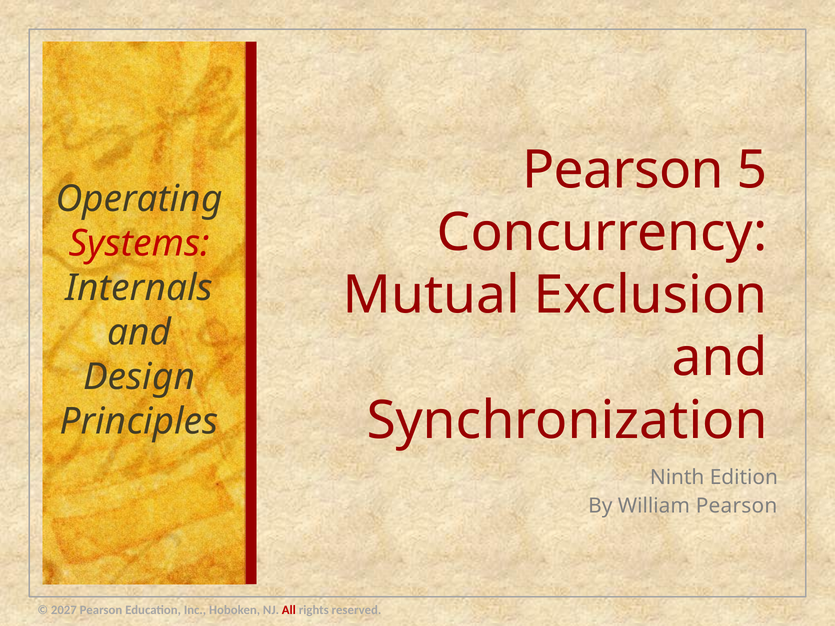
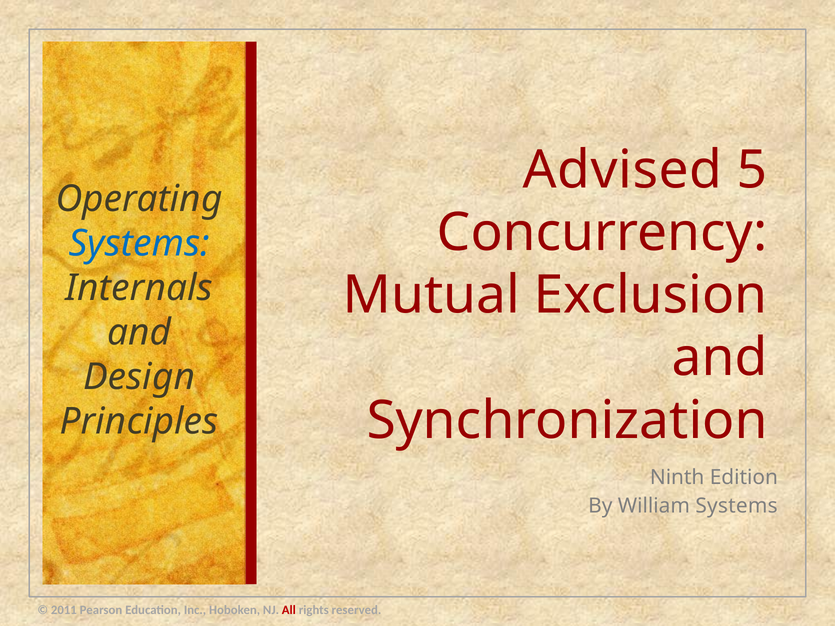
Pearson at (623, 170): Pearson -> Advised
Systems at (139, 243) colour: red -> blue
William Pearson: Pearson -> Systems
2027: 2027 -> 2011
